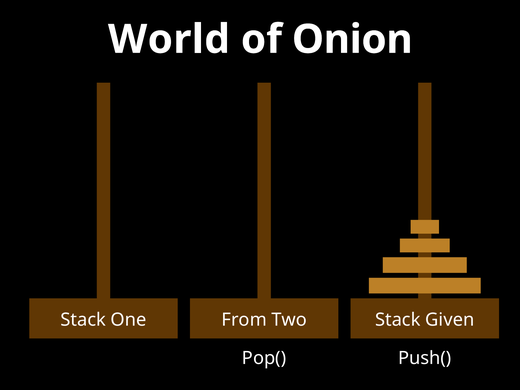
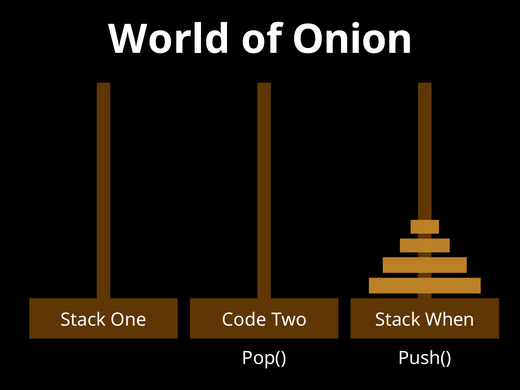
From: From -> Code
Given: Given -> When
